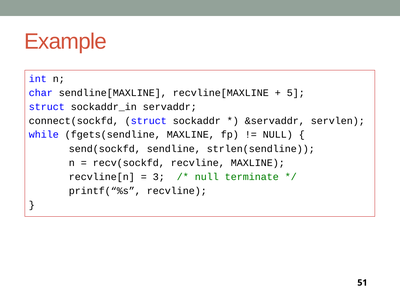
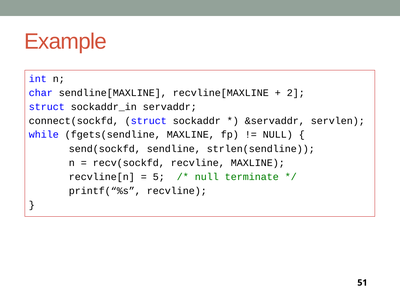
5: 5 -> 2
3: 3 -> 5
